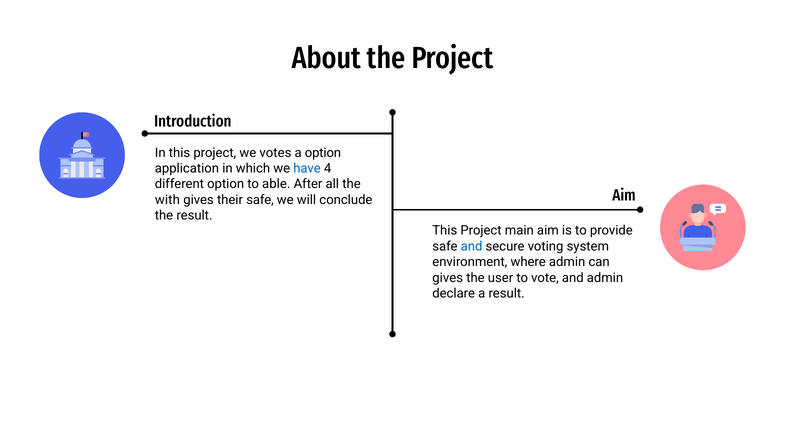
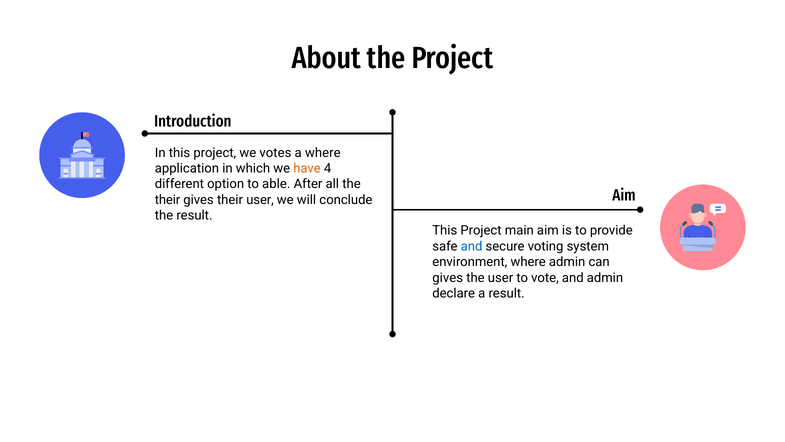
a option: option -> where
have colour: blue -> orange
with at (167, 200): with -> their
their safe: safe -> user
